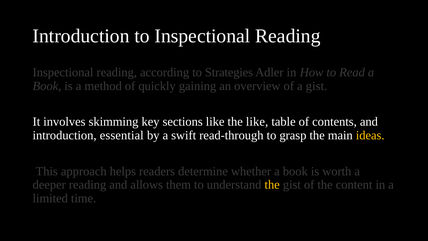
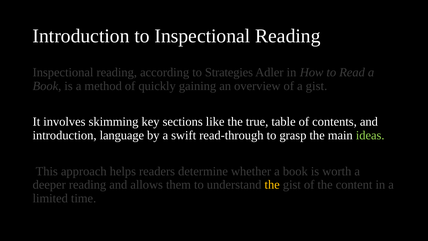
the like: like -> true
essential: essential -> language
ideas colour: yellow -> light green
